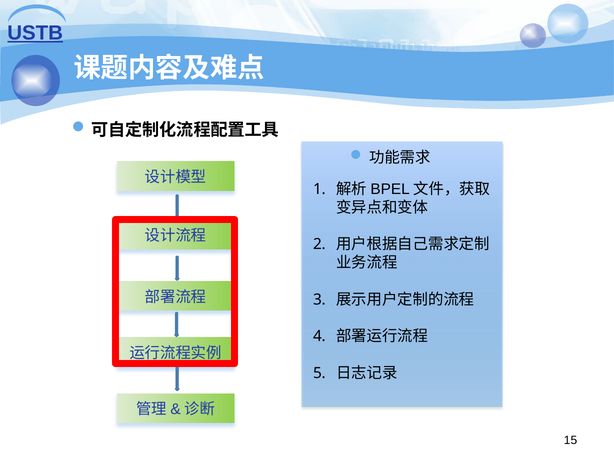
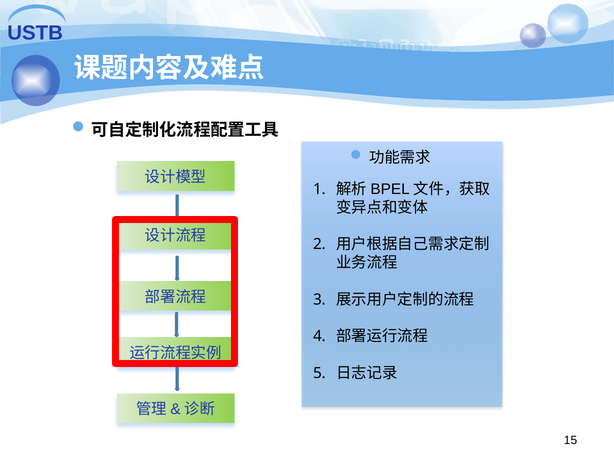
USTB underline: present -> none
